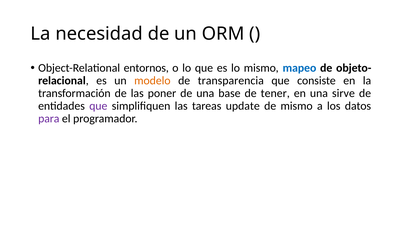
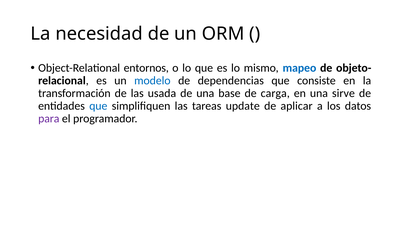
modelo colour: orange -> blue
transparencia: transparencia -> dependencias
poner: poner -> usada
tener: tener -> carga
que at (98, 106) colour: purple -> blue
de mismo: mismo -> aplicar
